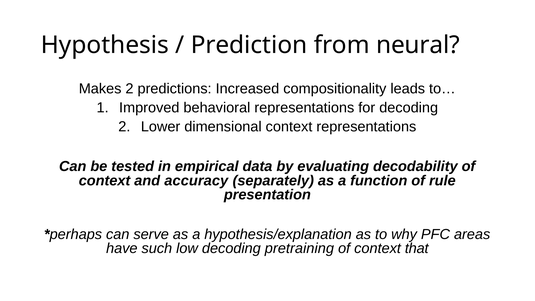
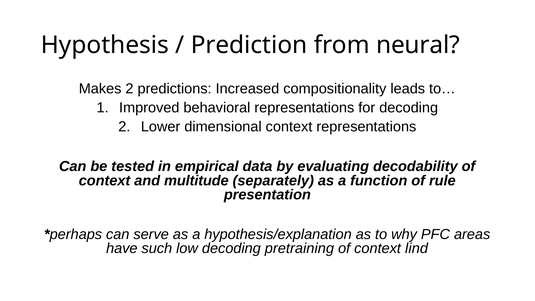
accuracy: accuracy -> multitude
that: that -> lind
